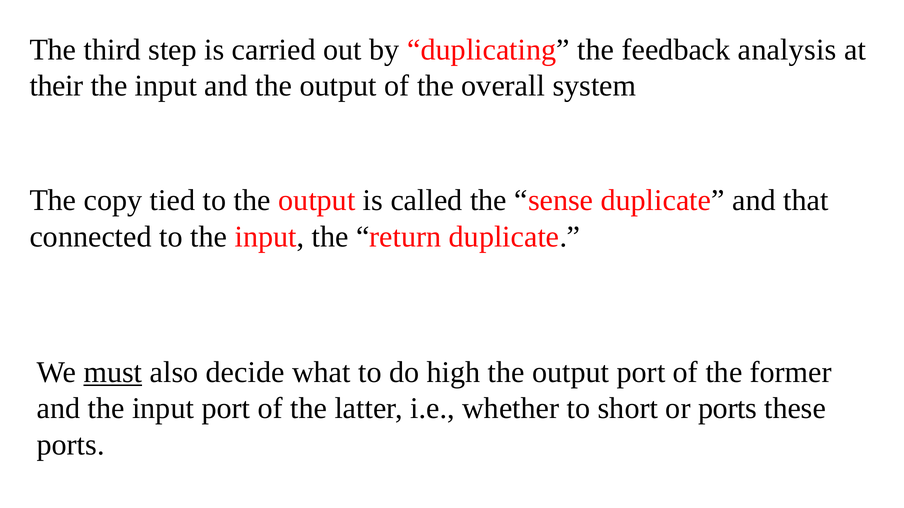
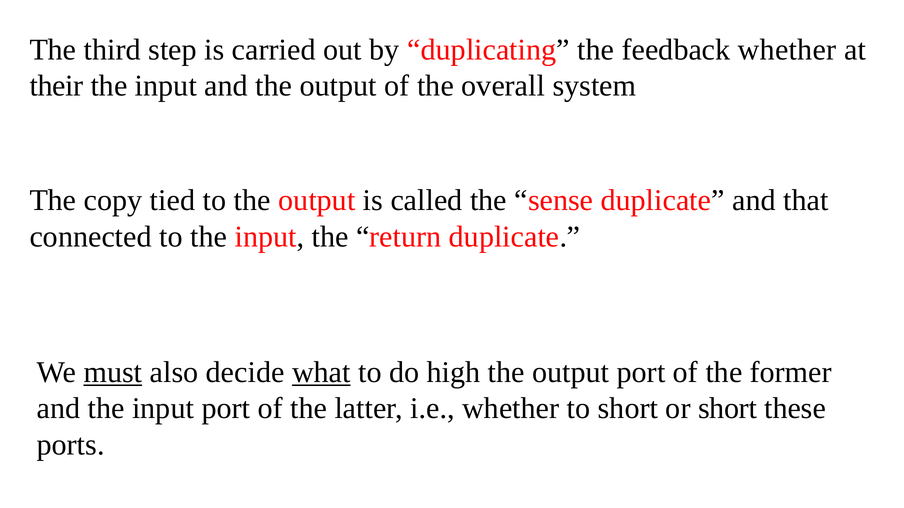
feedback analysis: analysis -> whether
what underline: none -> present
or ports: ports -> short
